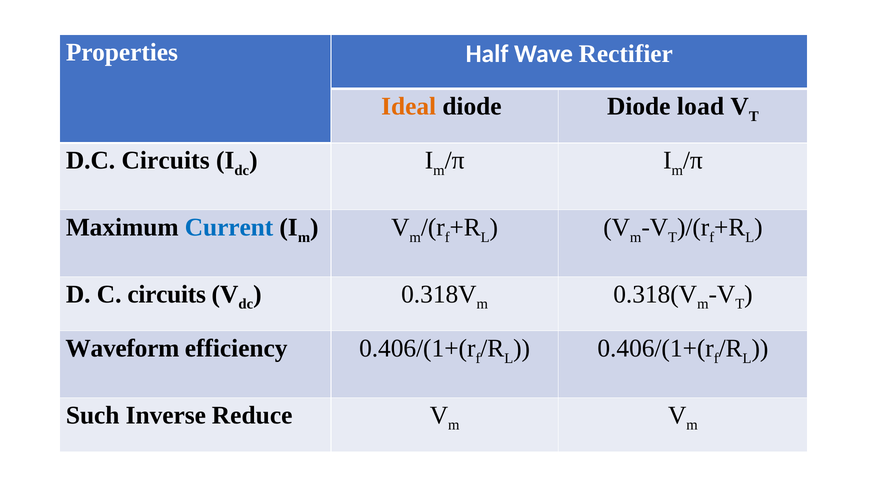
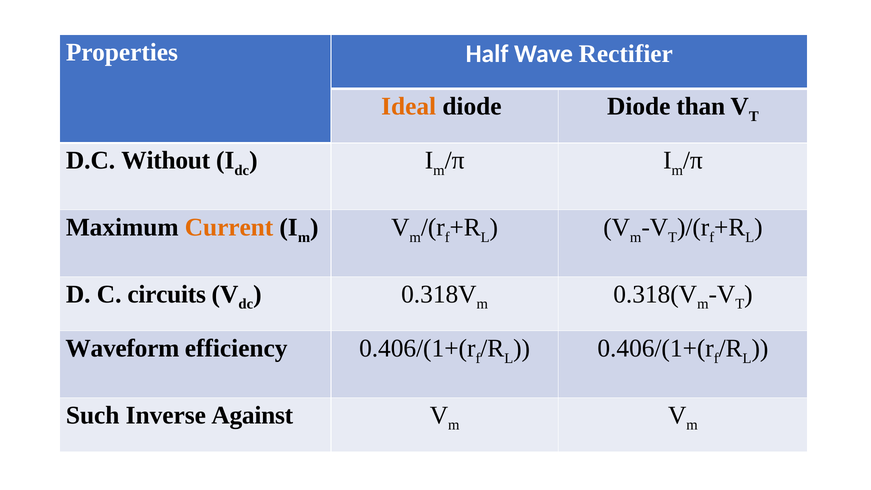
load: load -> than
D.C Circuits: Circuits -> Without
Current colour: blue -> orange
Reduce: Reduce -> Against
